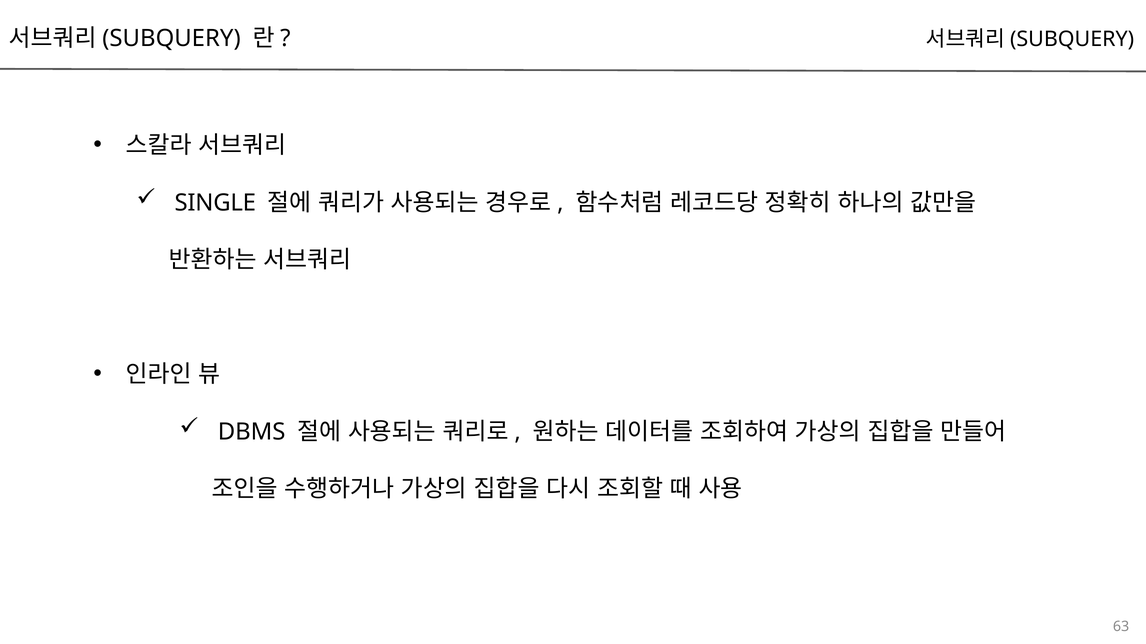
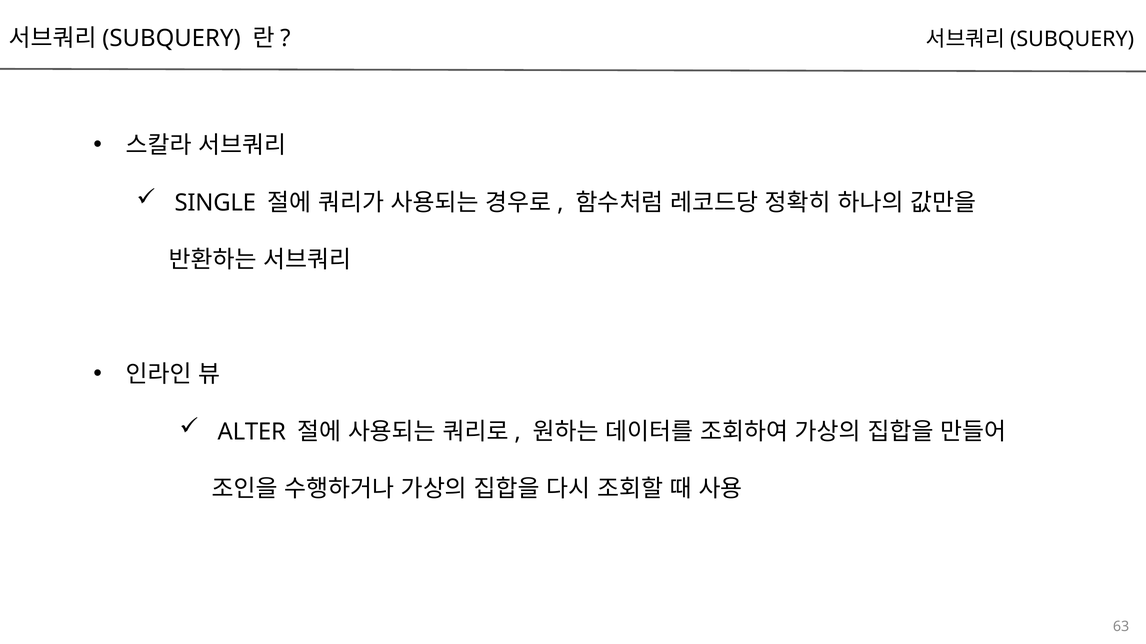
DBMS: DBMS -> ALTER
